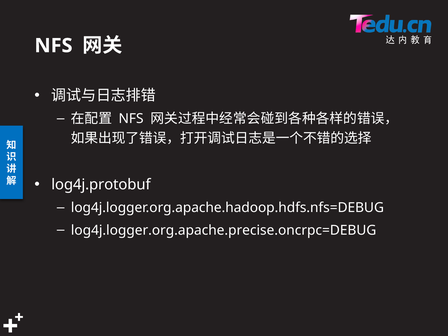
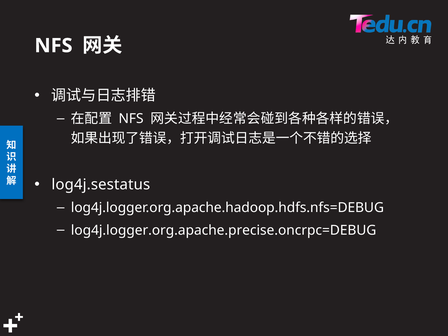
log4j.protobuf: log4j.protobuf -> log4j.sestatus
